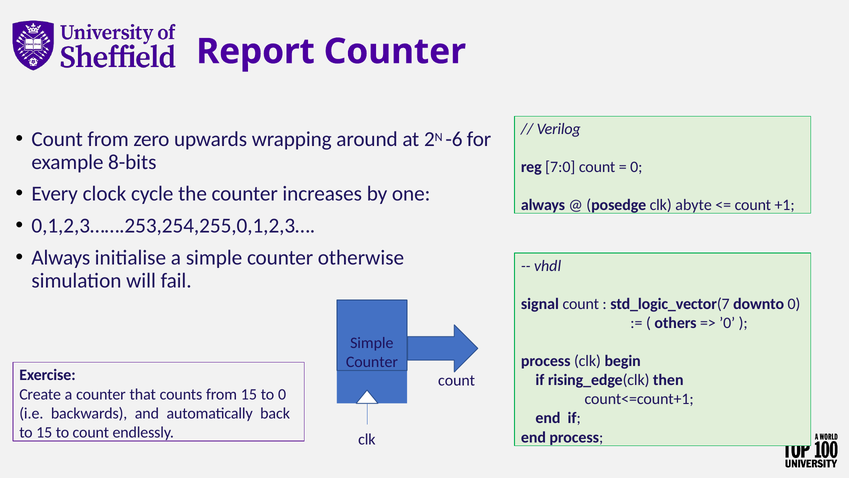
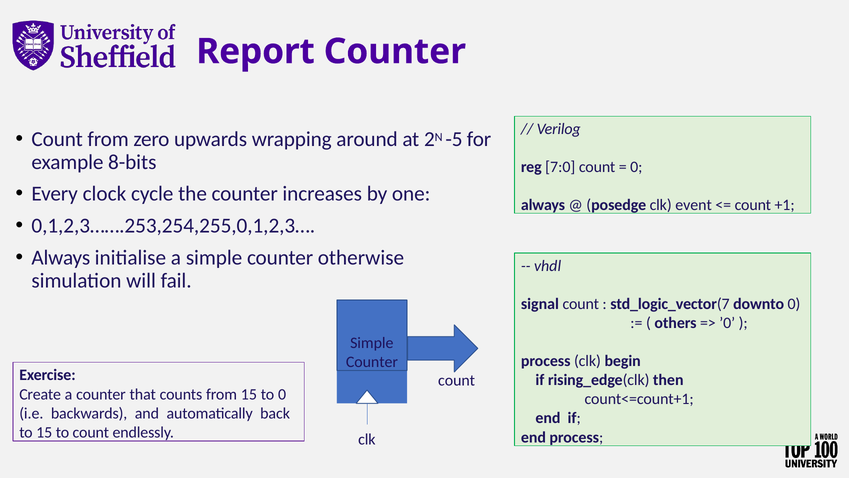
-6: -6 -> -5
abyte: abyte -> event
